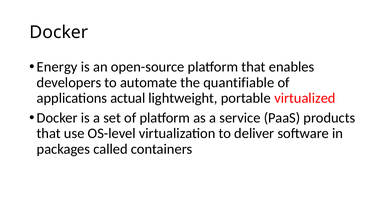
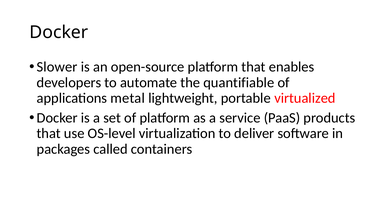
Energy: Energy -> Slower
actual: actual -> metal
